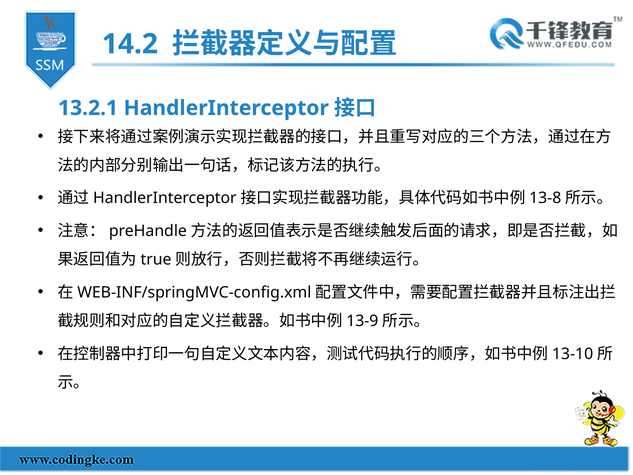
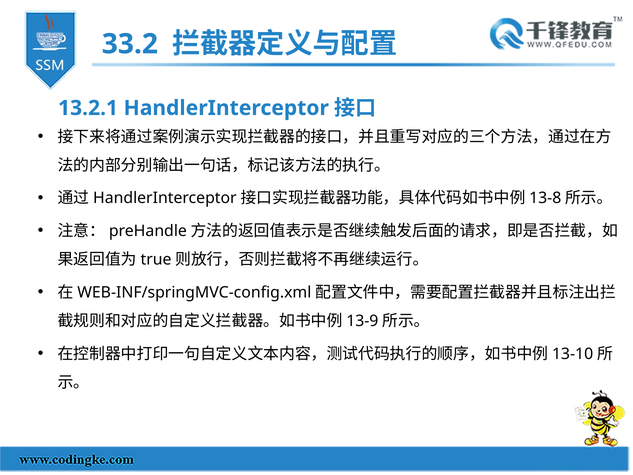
14.2: 14.2 -> 33.2
